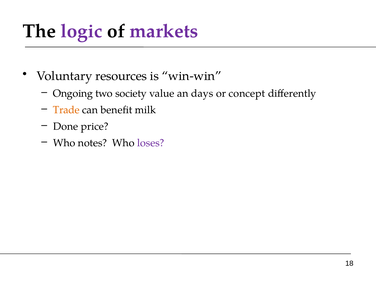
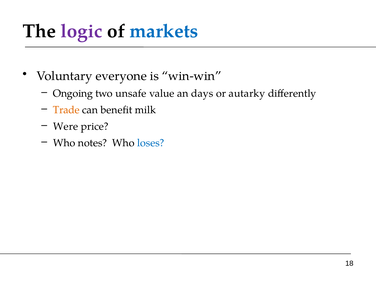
markets colour: purple -> blue
resources: resources -> everyone
society: society -> unsafe
concept: concept -> autarky
Done: Done -> Were
loses colour: purple -> blue
